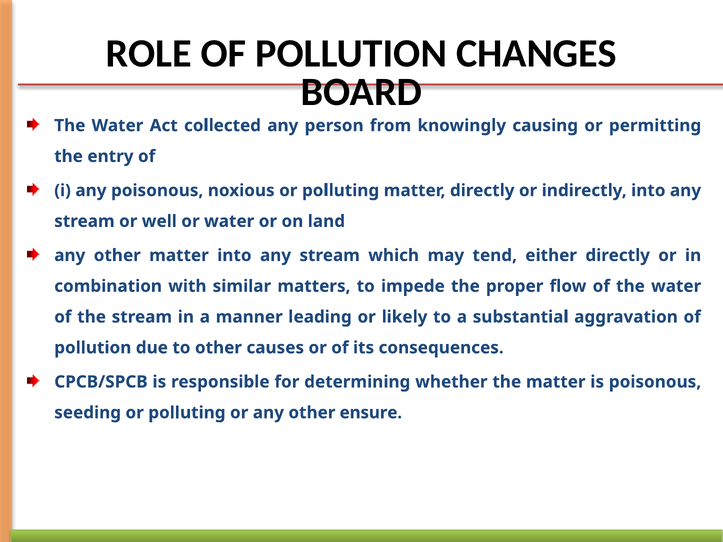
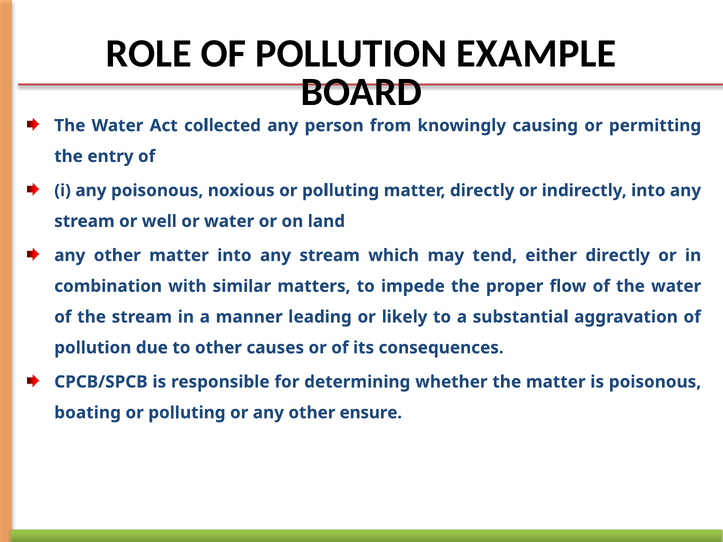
CHANGES: CHANGES -> EXAMPLE
seeding: seeding -> boating
